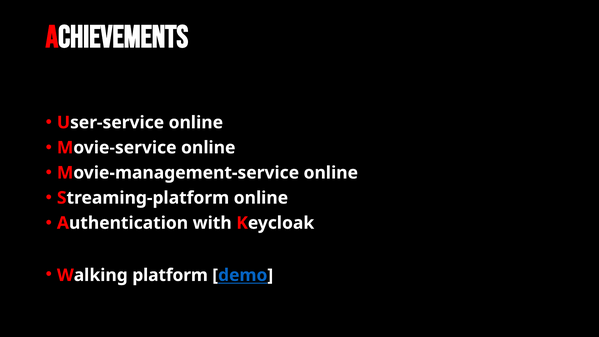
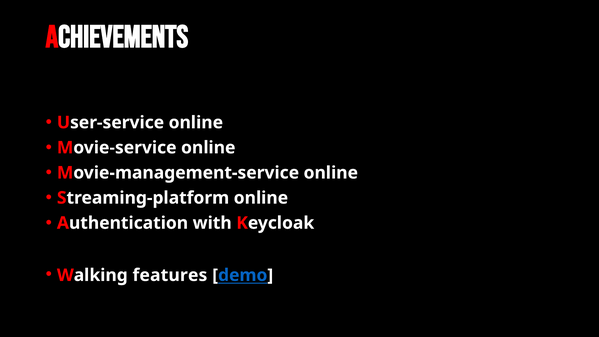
platform: platform -> features
